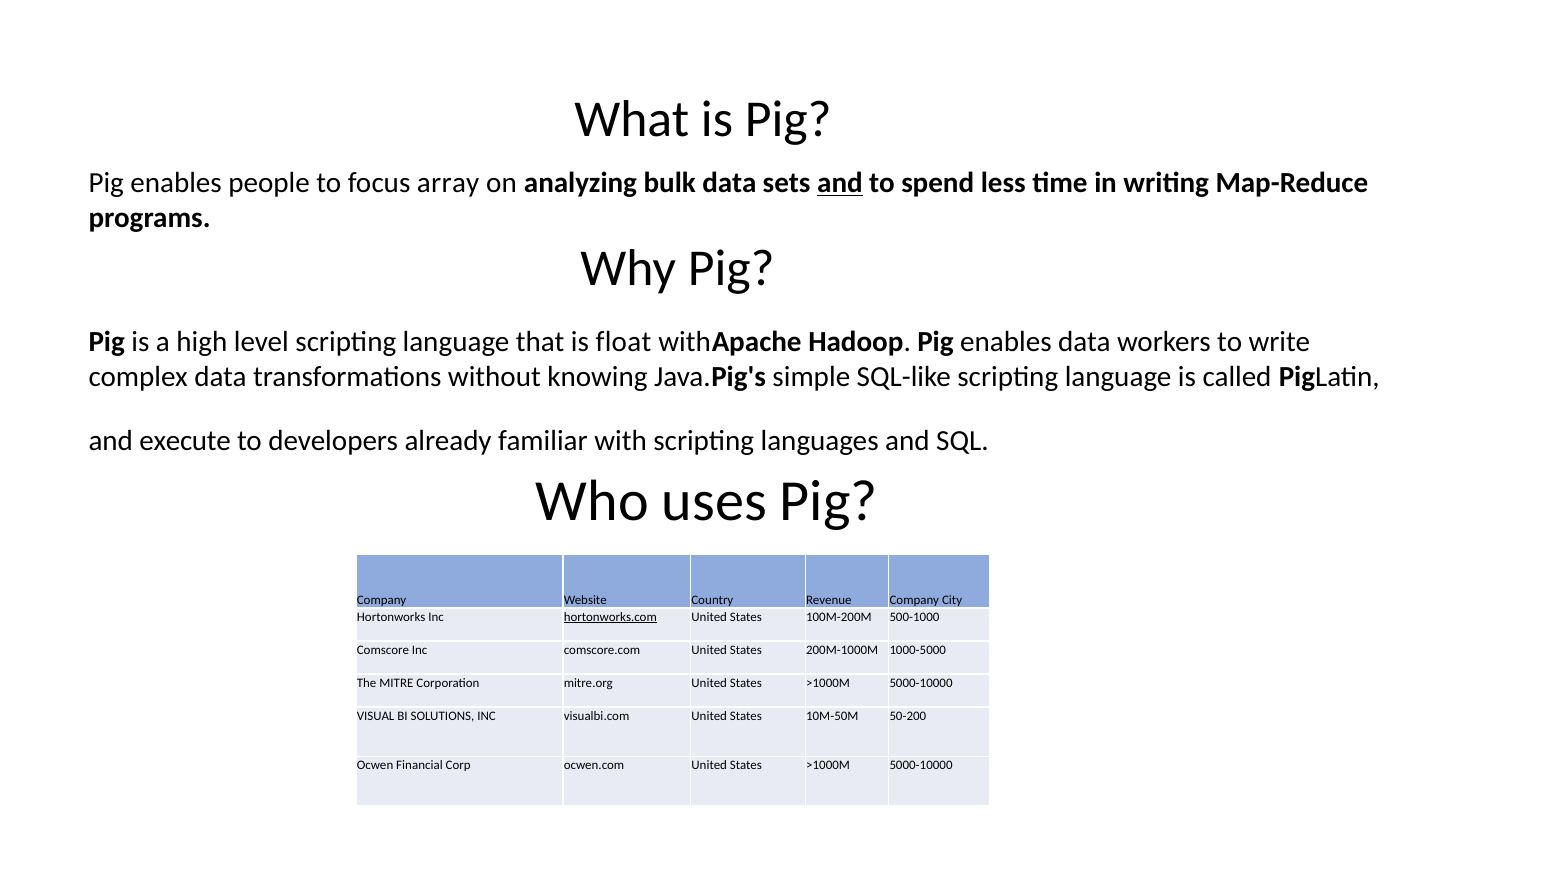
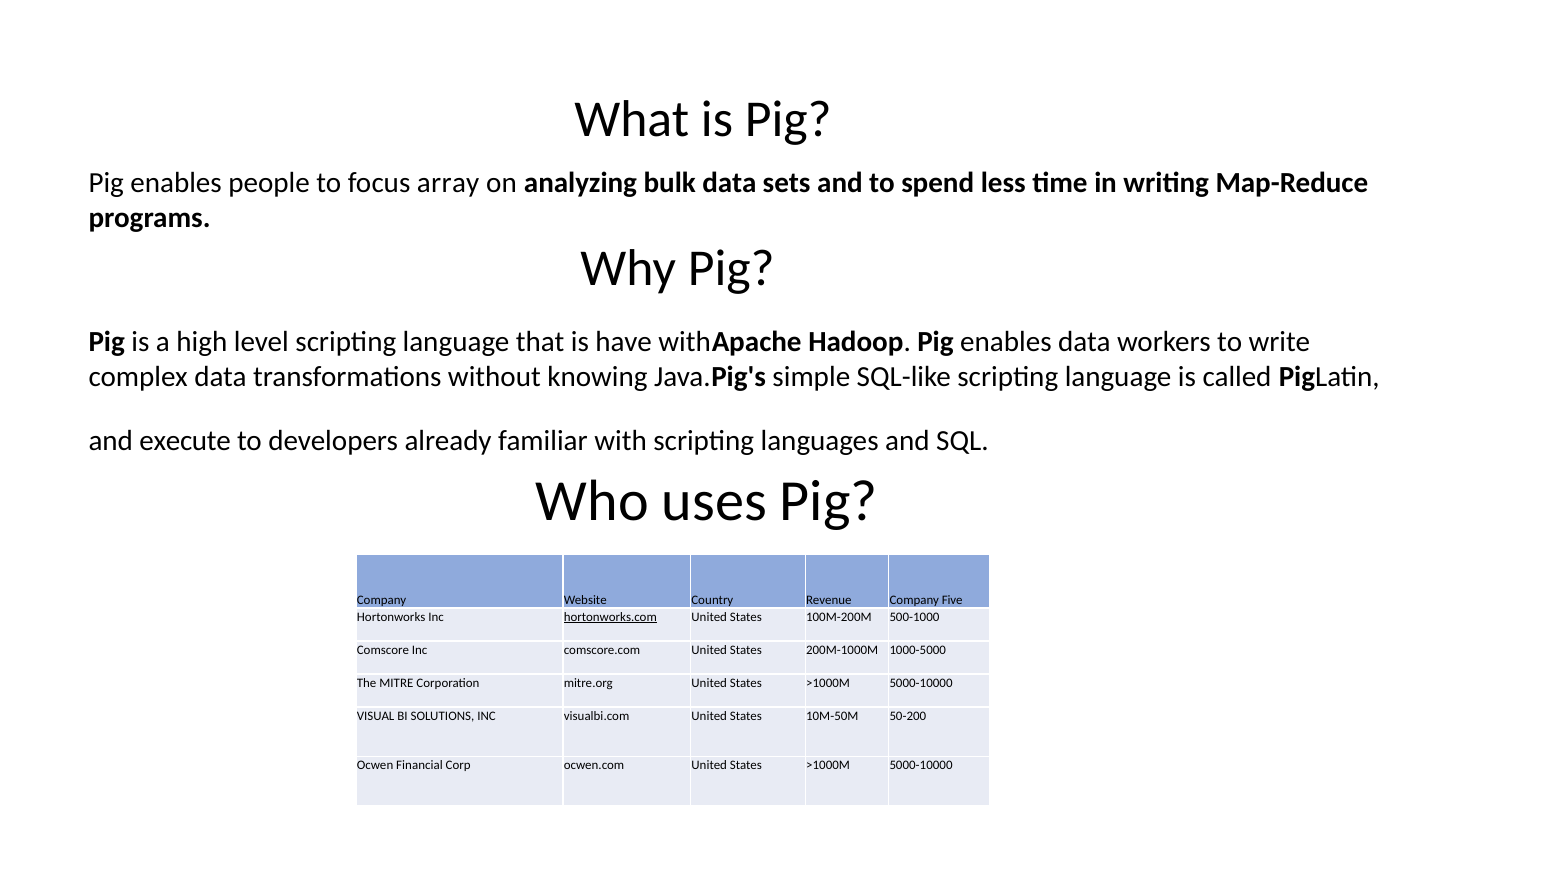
and at (840, 183) underline: present -> none
float: float -> have
City: City -> Five
